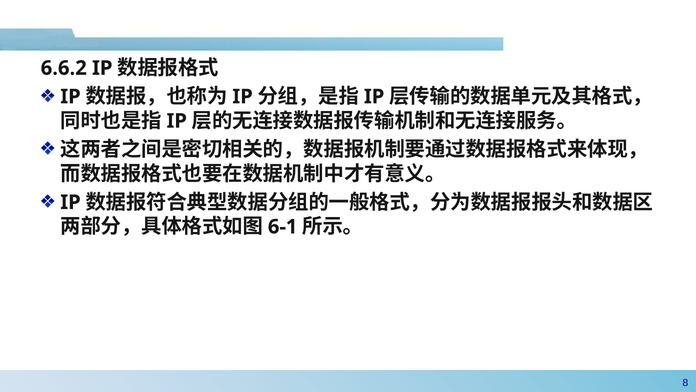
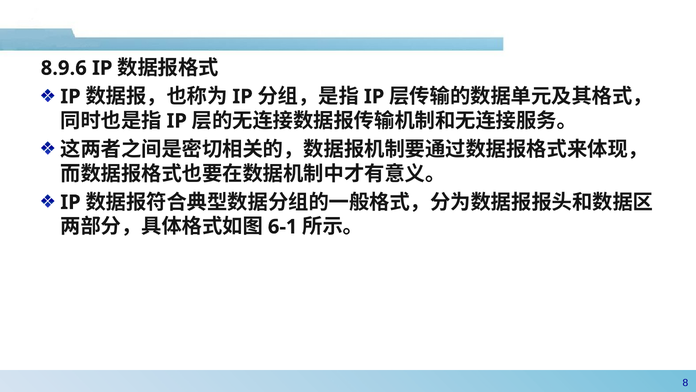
6.6.2: 6.6.2 -> 8.9.6
